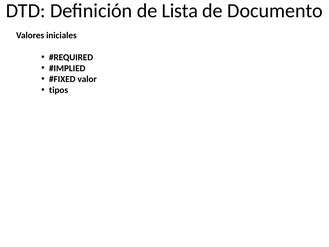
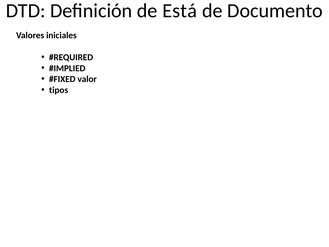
Lista: Lista -> Está
